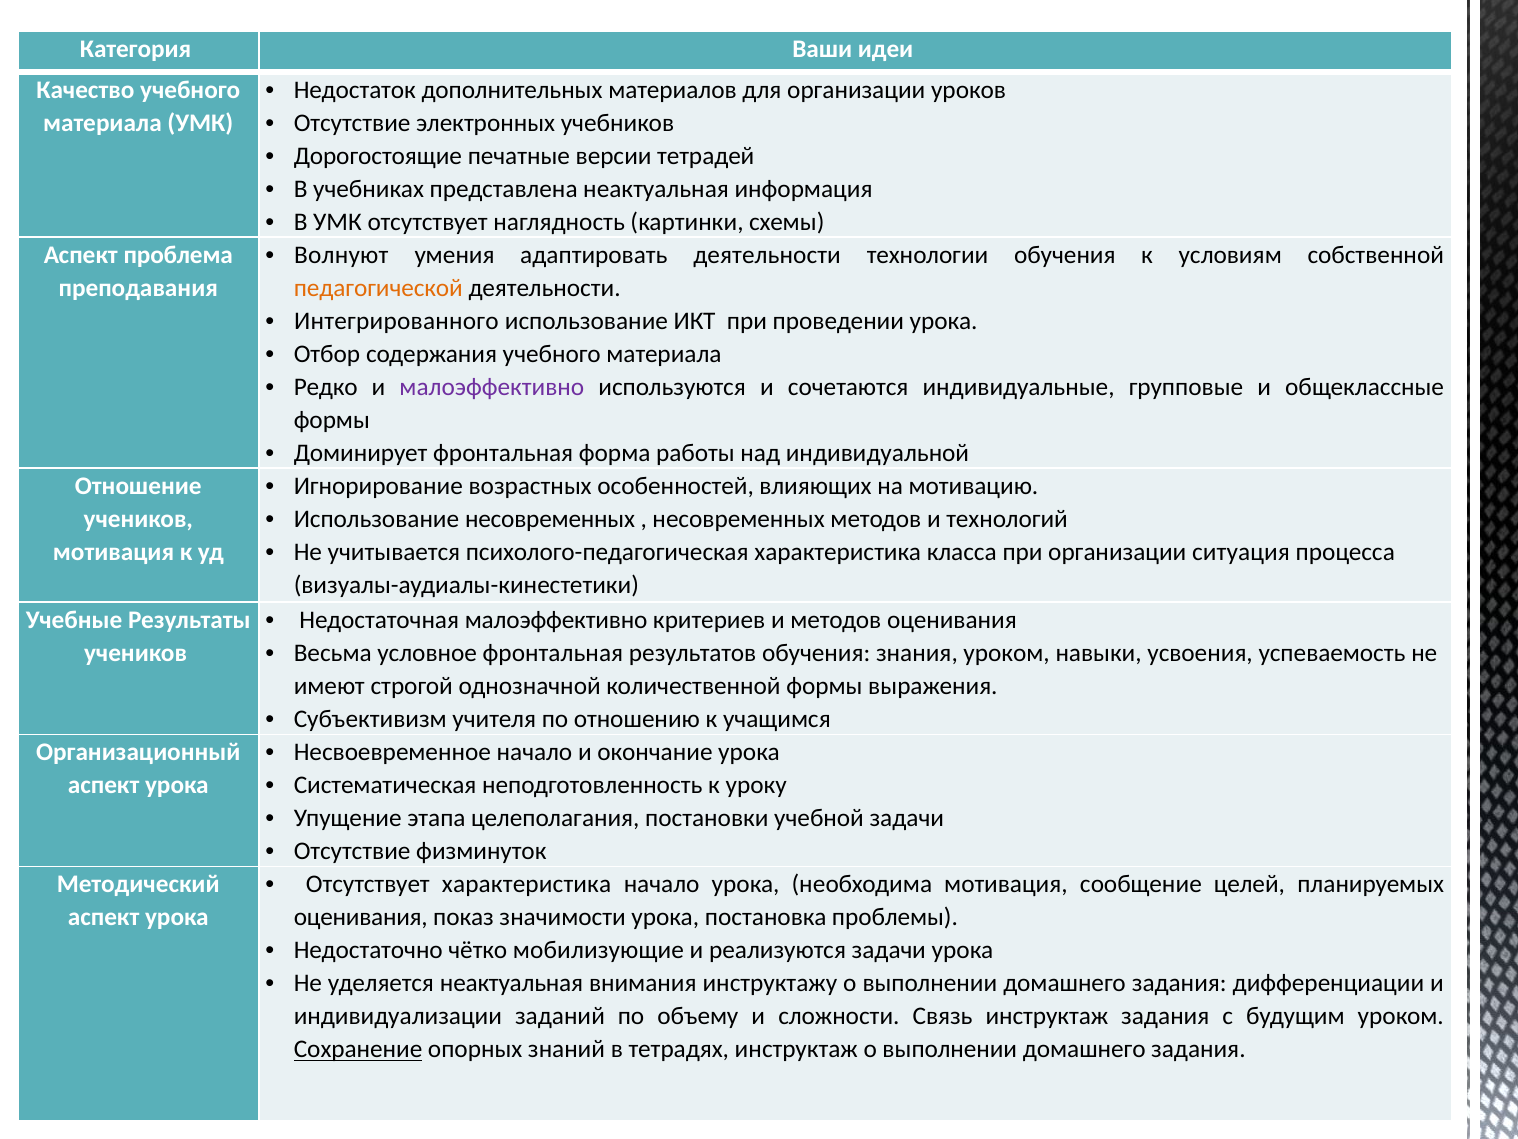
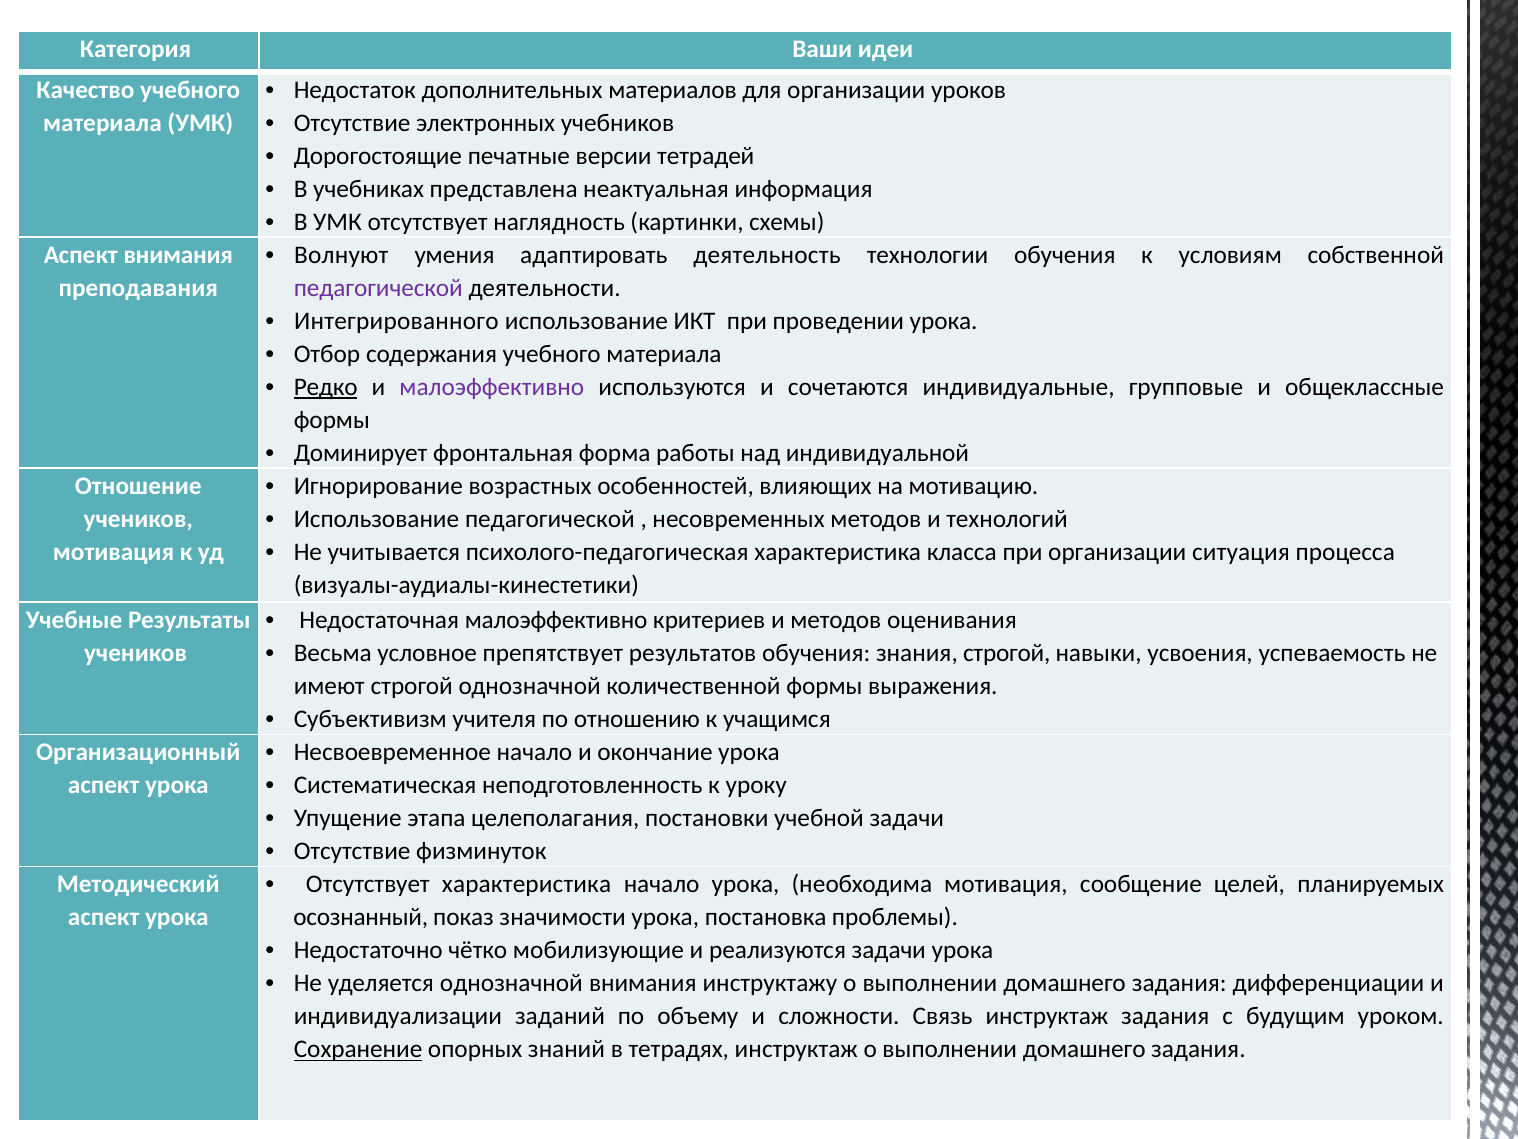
адаптировать деятельности: деятельности -> деятельность
Аспект проблема: проблема -> внимания
педагогической at (378, 288) colour: orange -> purple
Редко underline: none -> present
Использование несовременных: несовременных -> педагогической
условное фронтальная: фронтальная -> препятствует
знания уроком: уроком -> строгой
оценивания at (361, 917): оценивания -> осознанный
уделяется неактуальная: неактуальная -> однозначной
